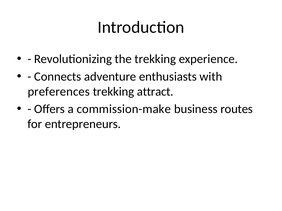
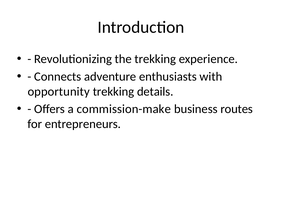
preferences: preferences -> opportunity
attract: attract -> details
